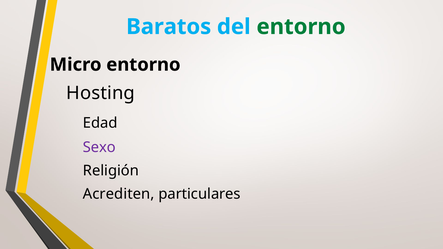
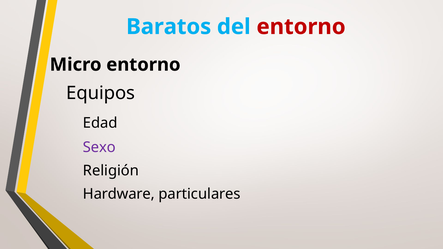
entorno at (301, 27) colour: green -> red
Hosting: Hosting -> Equipos
Acrediten: Acrediten -> Hardware
